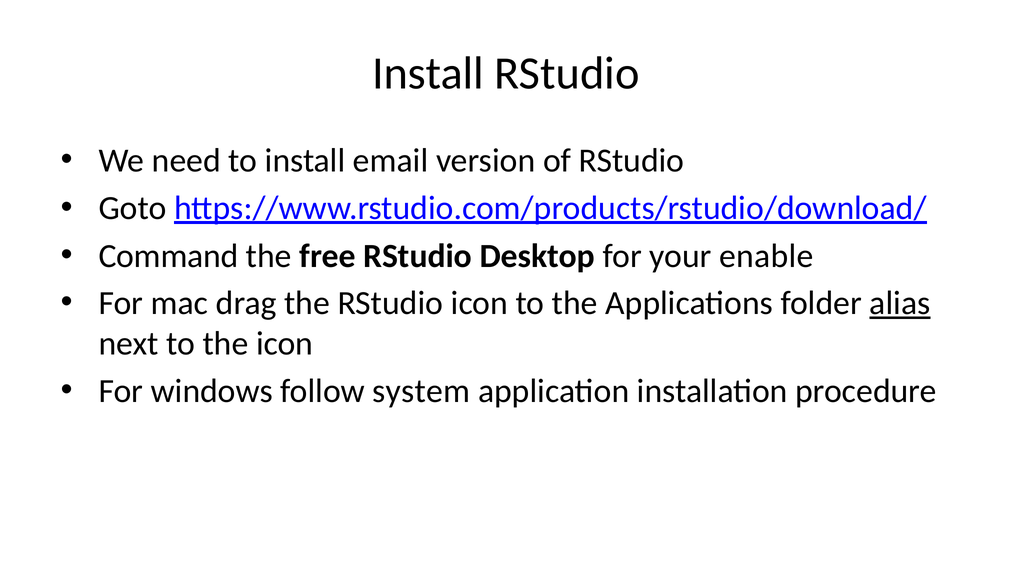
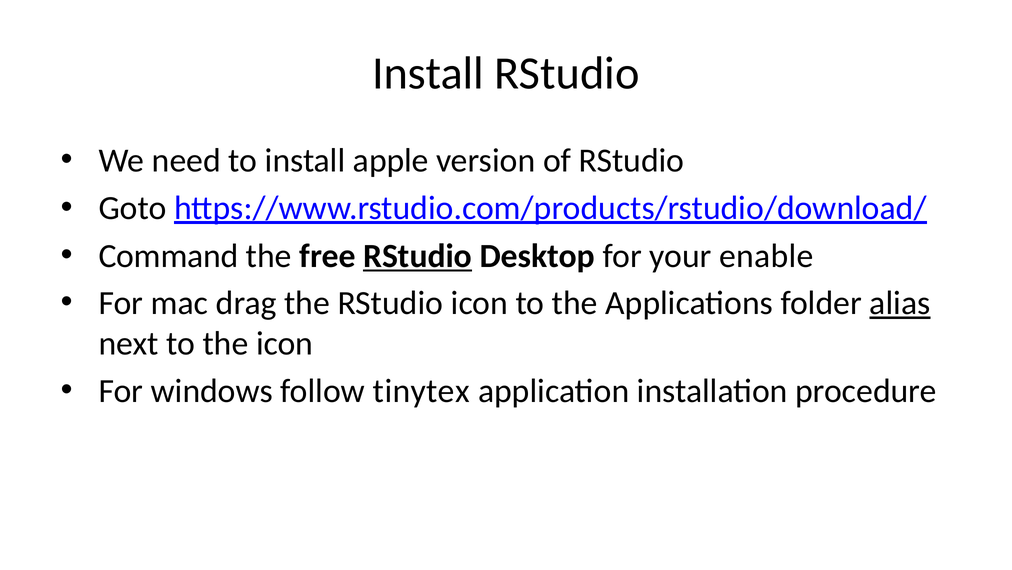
email: email -> apple
RStudio at (418, 256) underline: none -> present
system: system -> tinytex
